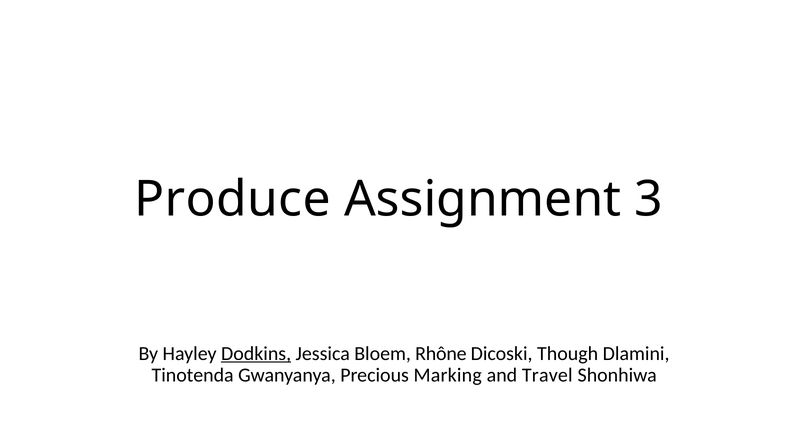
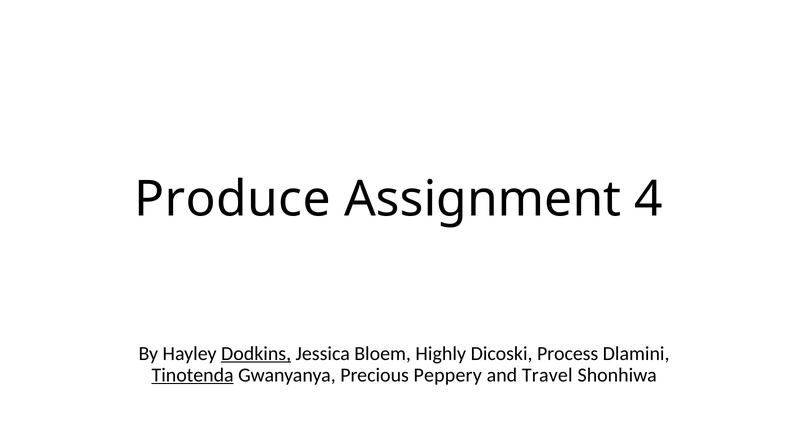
3: 3 -> 4
Rhône: Rhône -> Highly
Though: Though -> Process
Tinotenda underline: none -> present
Marking: Marking -> Peppery
